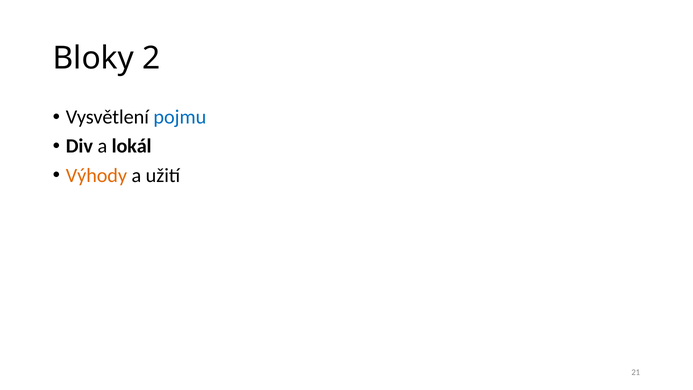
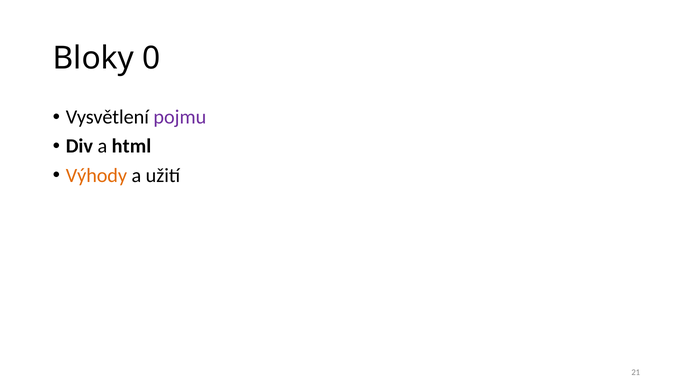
2: 2 -> 0
pojmu colour: blue -> purple
lokál: lokál -> html
